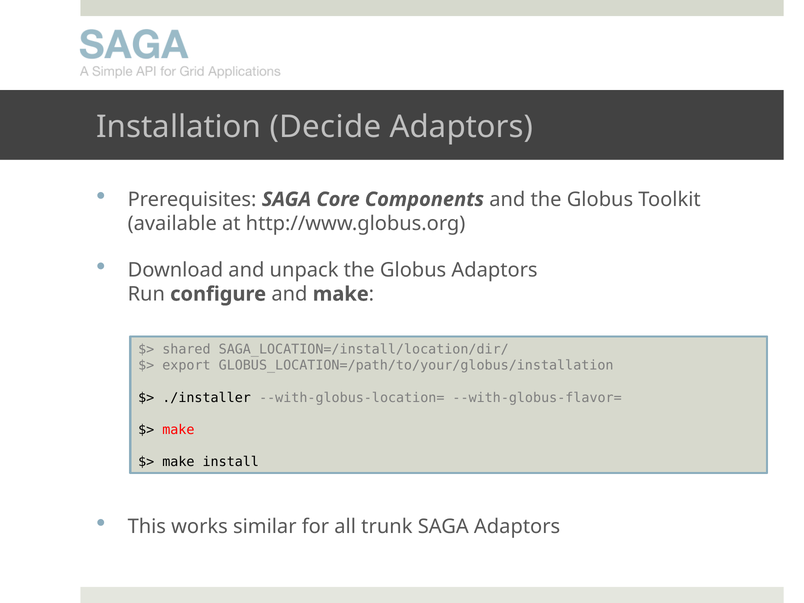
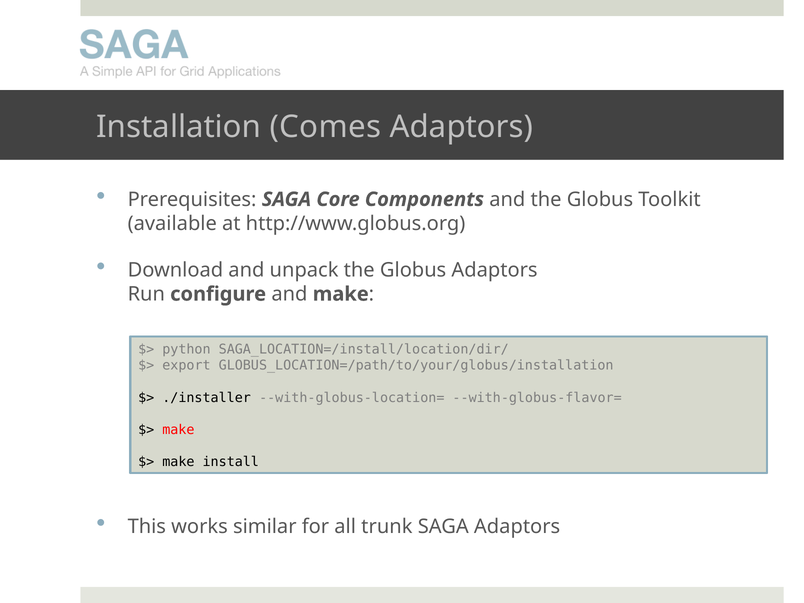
Decide: Decide -> Comes
shared: shared -> python
